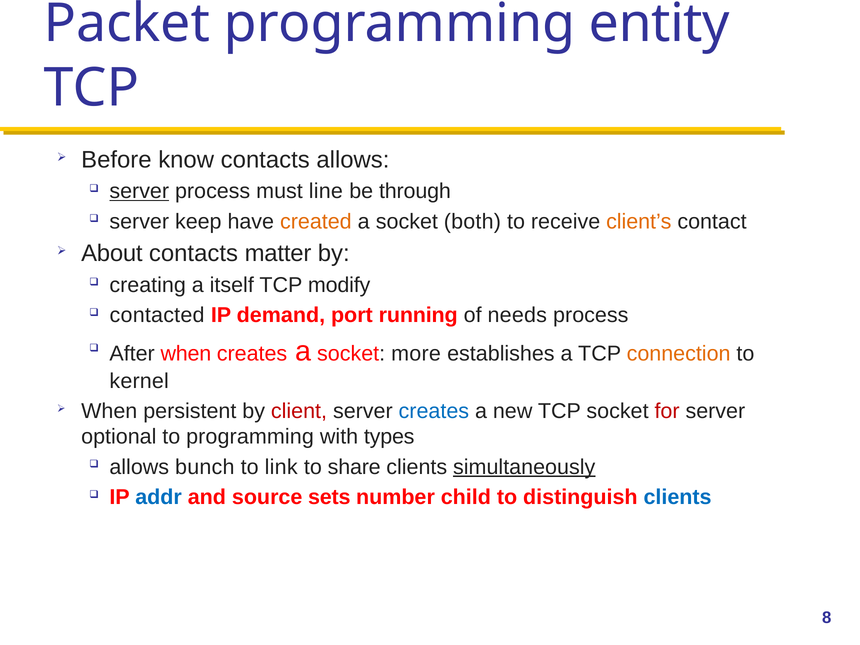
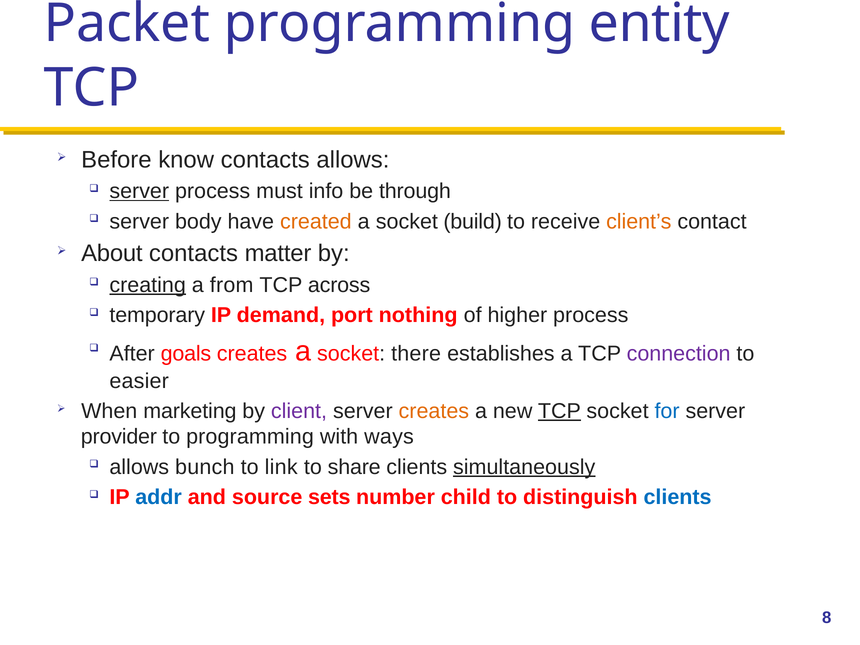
line: line -> info
keep: keep -> body
both: both -> build
creating underline: none -> present
itself: itself -> from
modify: modify -> across
contacted: contacted -> temporary
running: running -> nothing
needs: needs -> higher
After when: when -> goals
more: more -> there
connection colour: orange -> purple
kernel: kernel -> easier
persistent: persistent -> marketing
client colour: red -> purple
creates at (434, 411) colour: blue -> orange
TCP at (559, 411) underline: none -> present
for colour: red -> blue
optional: optional -> provider
types: types -> ways
